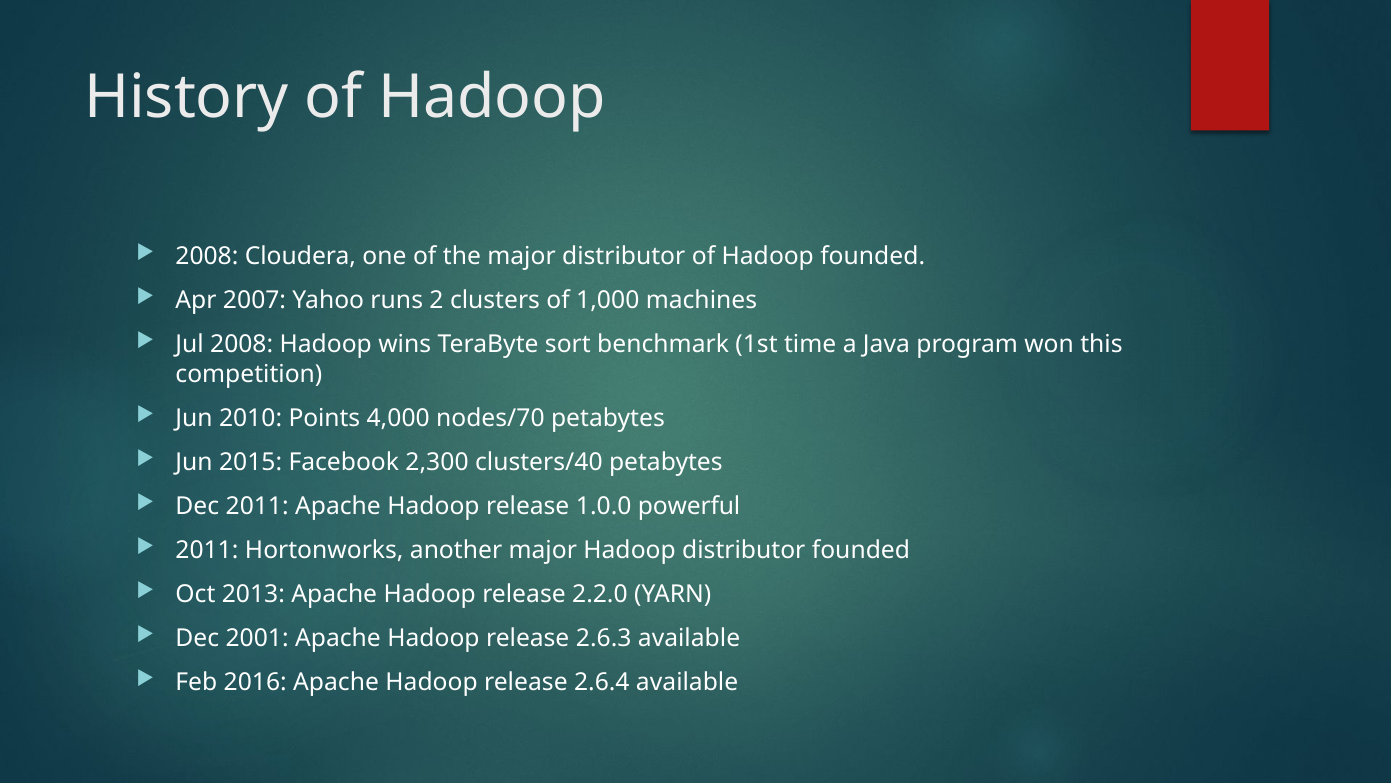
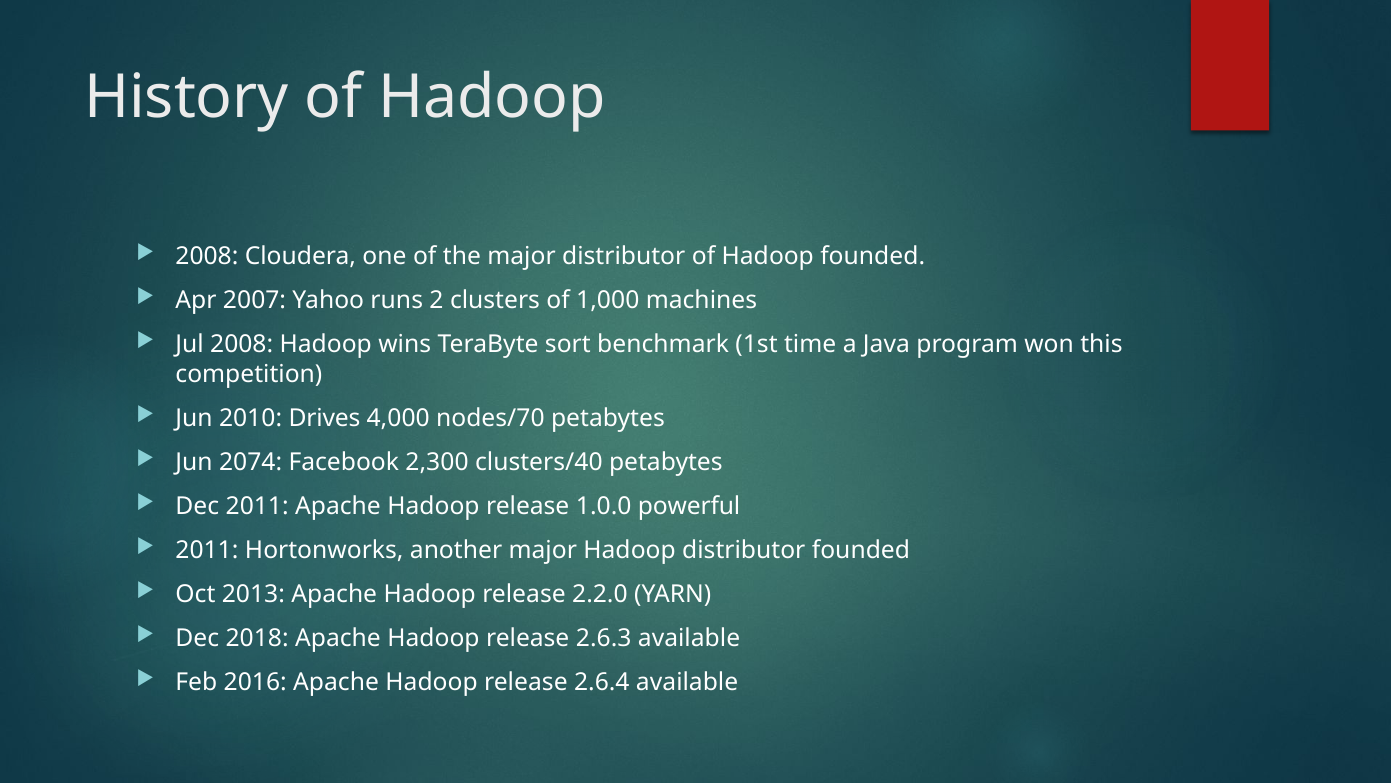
Points: Points -> Drives
2015: 2015 -> 2074
2001: 2001 -> 2018
